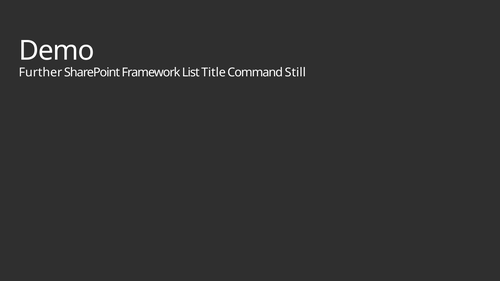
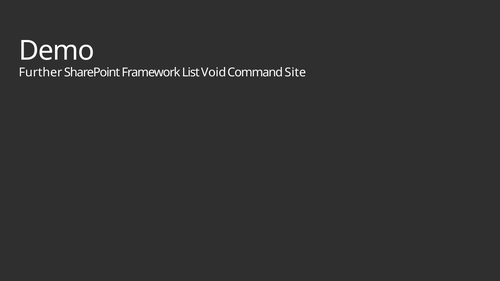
Title: Title -> Void
Still: Still -> Site
